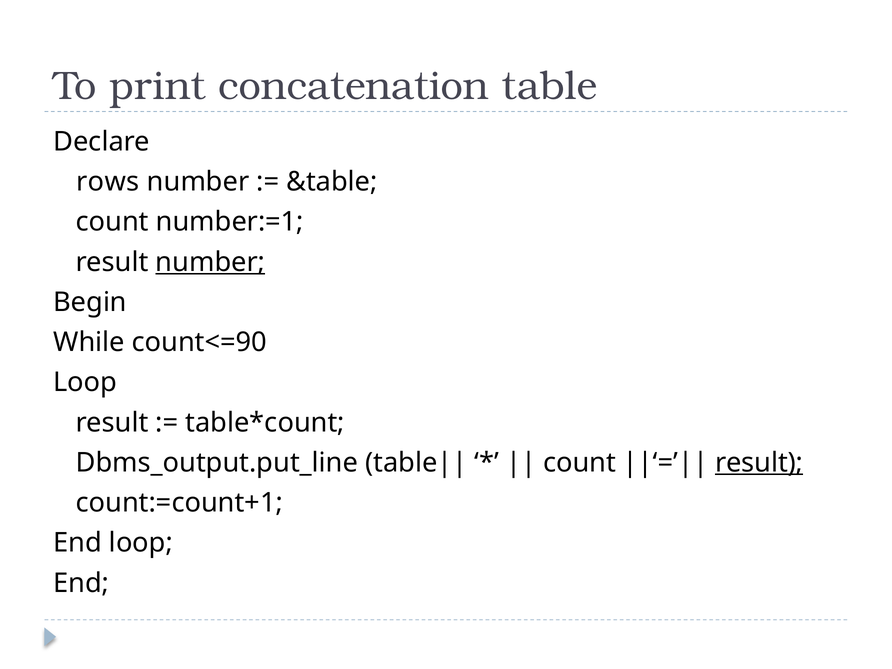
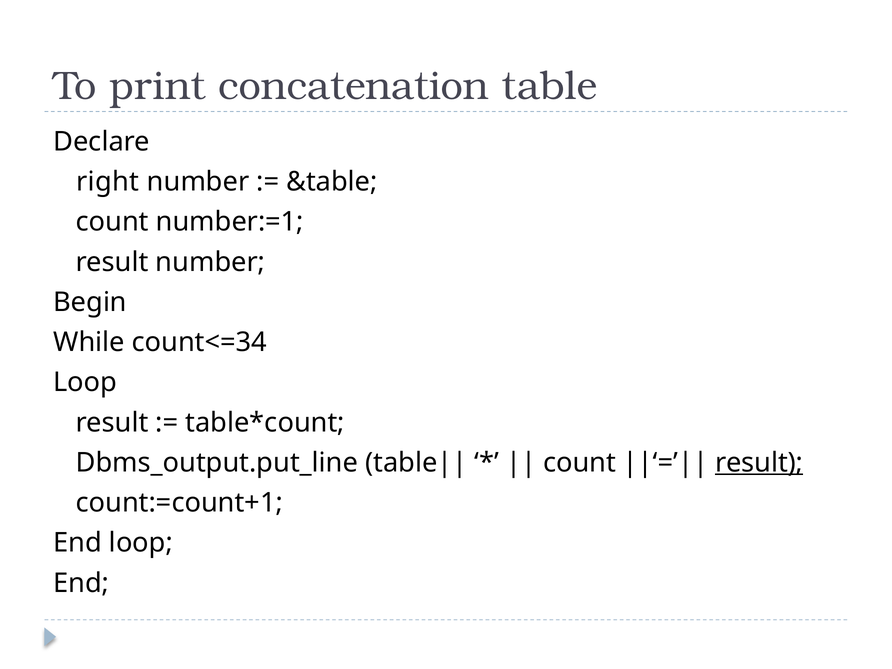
rows: rows -> right
number at (210, 262) underline: present -> none
count<=90: count<=90 -> count<=34
